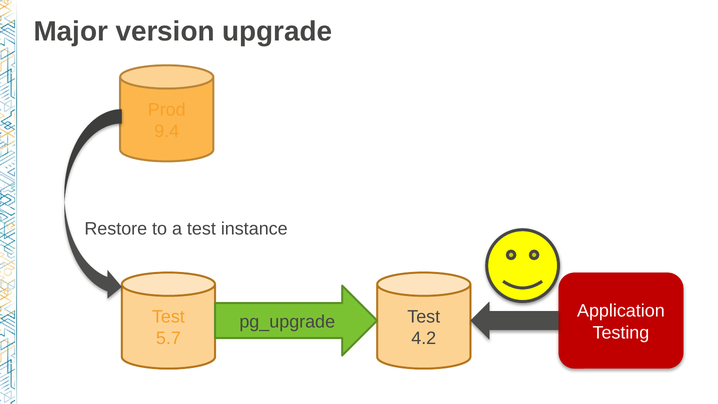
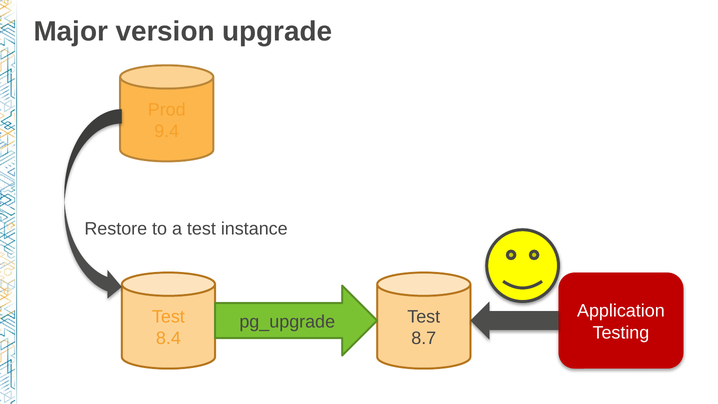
5.7: 5.7 -> 8.4
4.2: 4.2 -> 8.7
